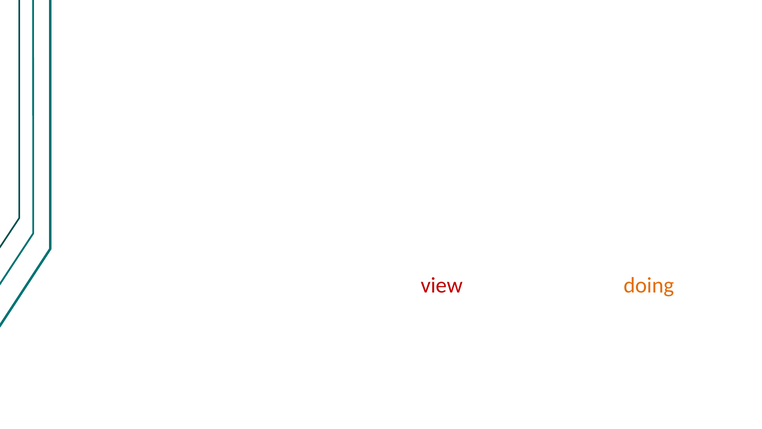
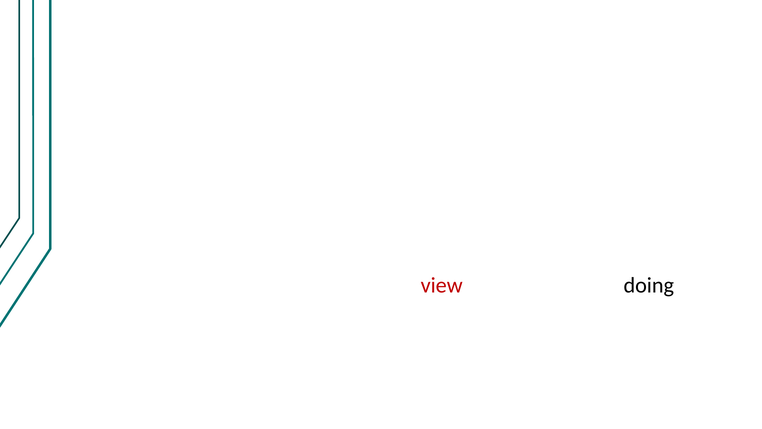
doing colour: orange -> black
